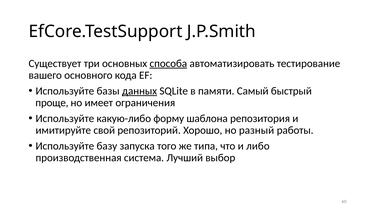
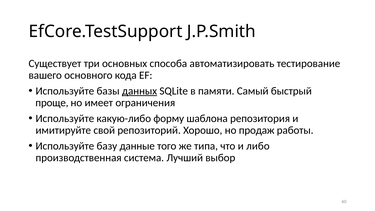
способа underline: present -> none
разный: разный -> продаж
запуска: запуска -> данные
